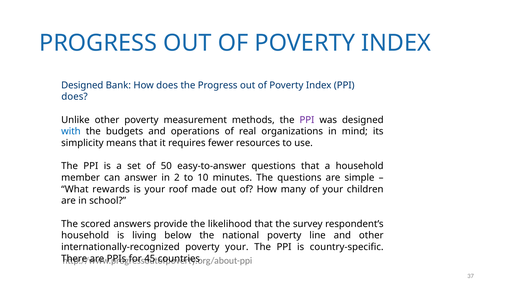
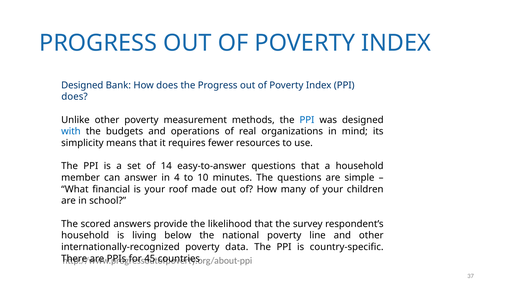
PPI at (307, 120) colour: purple -> blue
50: 50 -> 14
2: 2 -> 4
rewards: rewards -> financial
poverty your: your -> data
